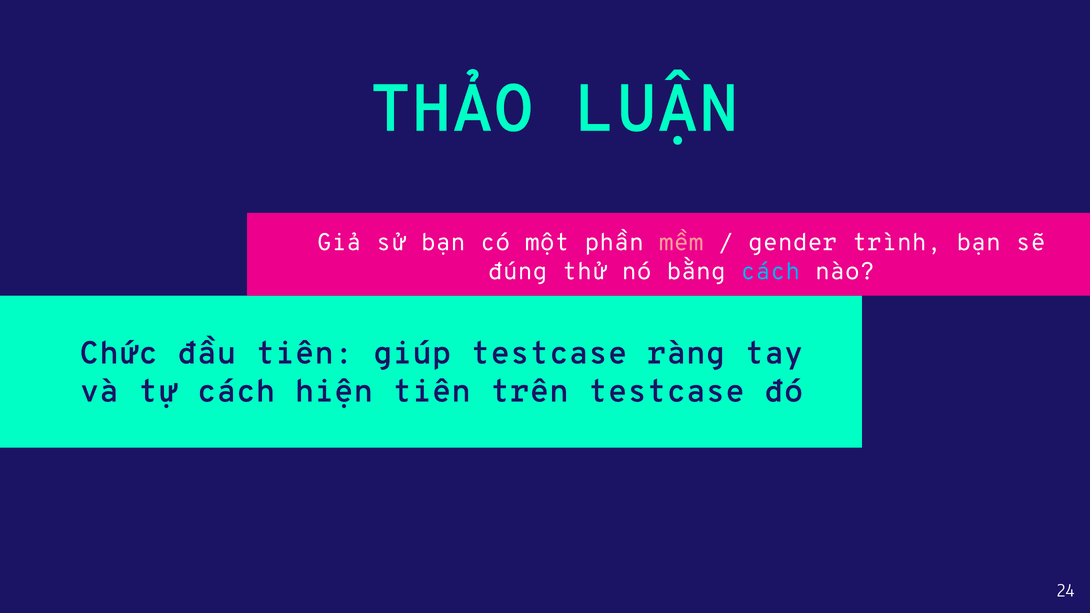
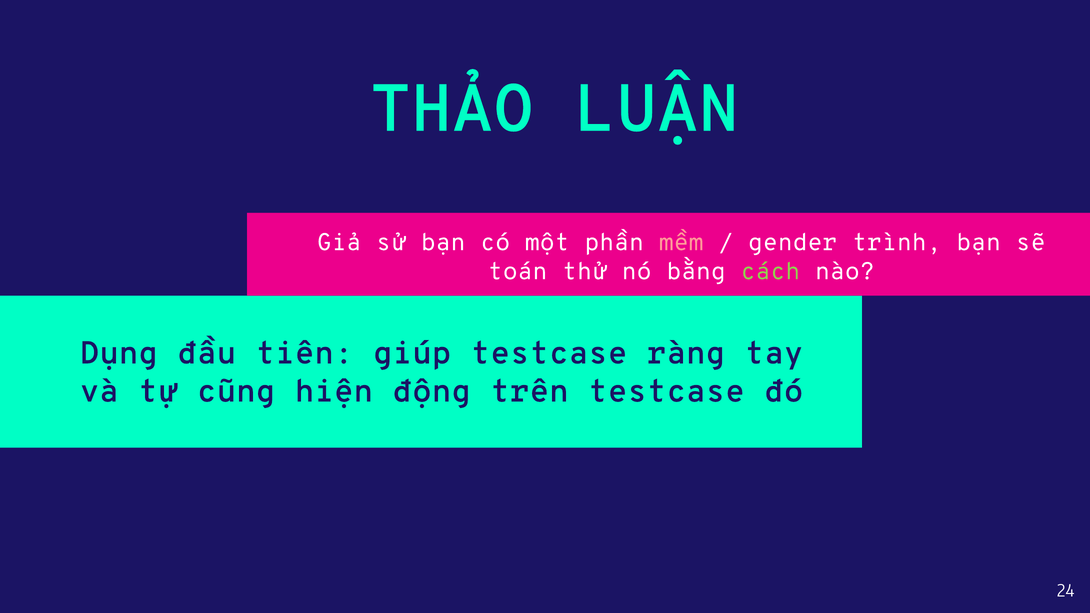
đúng: đúng -> toán
cách at (770, 271) colour: light blue -> light green
Chức: Chức -> Dụng
tự cách: cách -> cũng
hiện tiên: tiên -> động
